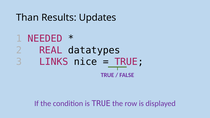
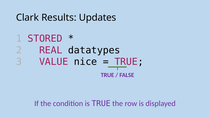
Than: Than -> Clark
NEEDED: NEEDED -> STORED
LINKS: LINKS -> VALUE
